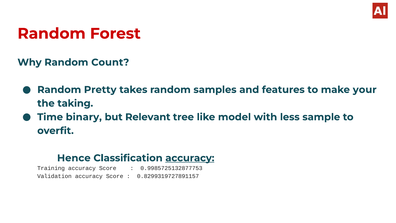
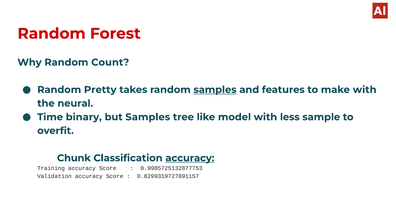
samples at (215, 90) underline: none -> present
make your: your -> with
taking: taking -> neural
but Relevant: Relevant -> Samples
Hence: Hence -> Chunk
